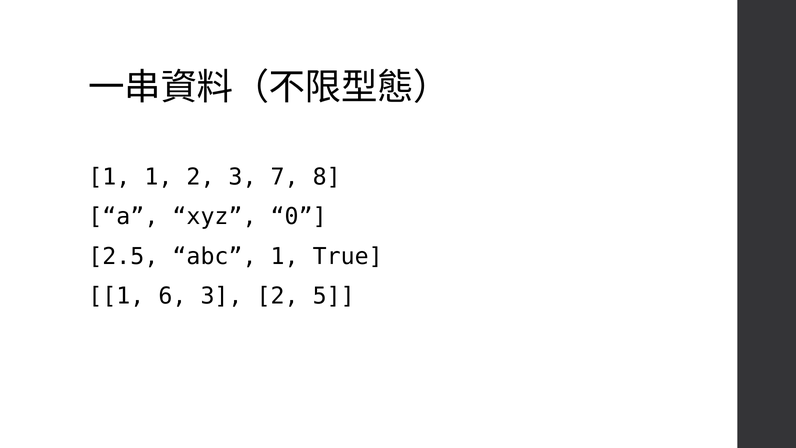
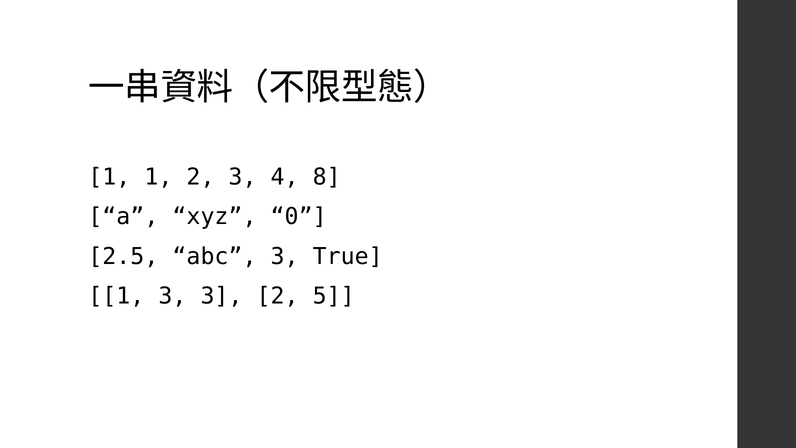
7: 7 -> 4
abc 1: 1 -> 3
1 6: 6 -> 3
